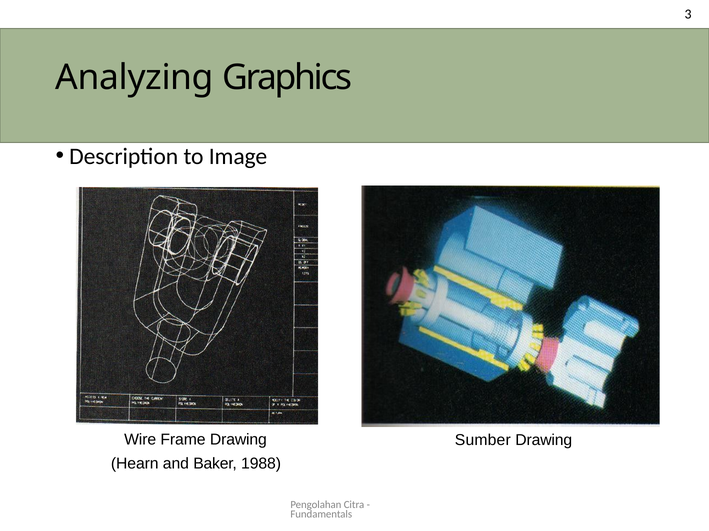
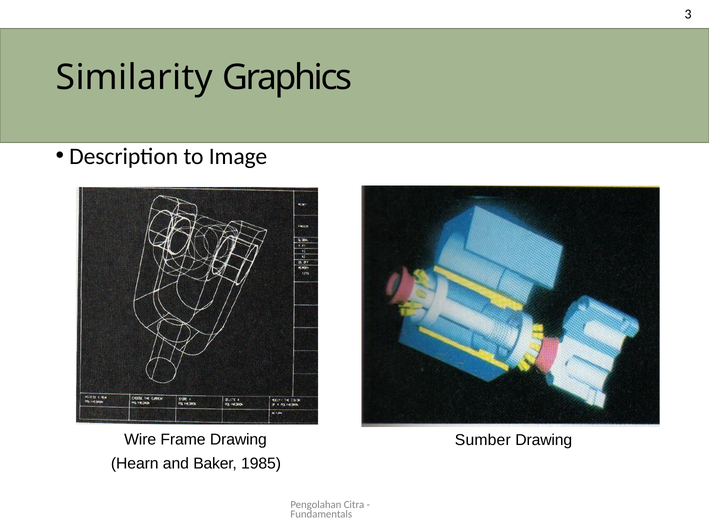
Analyzing: Analyzing -> Similarity
1988: 1988 -> 1985
